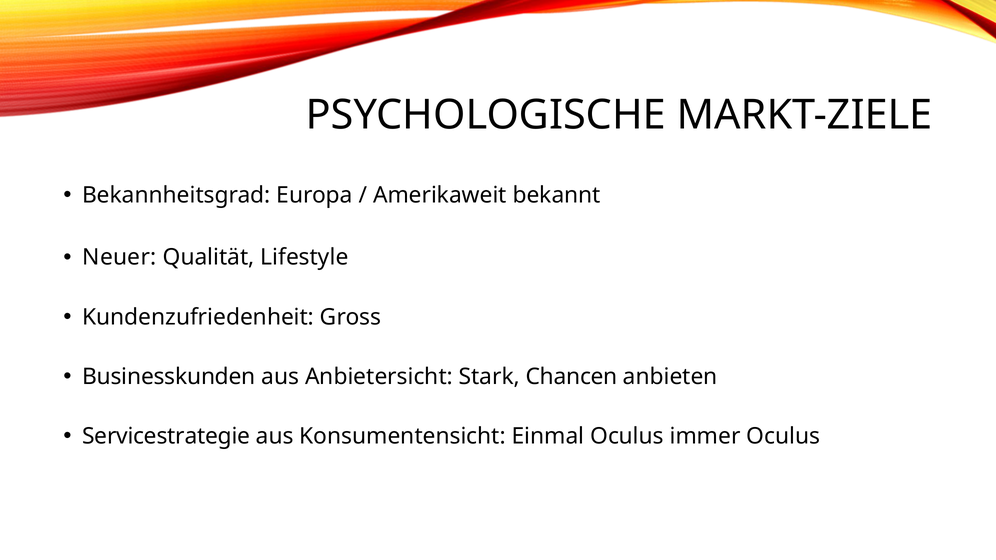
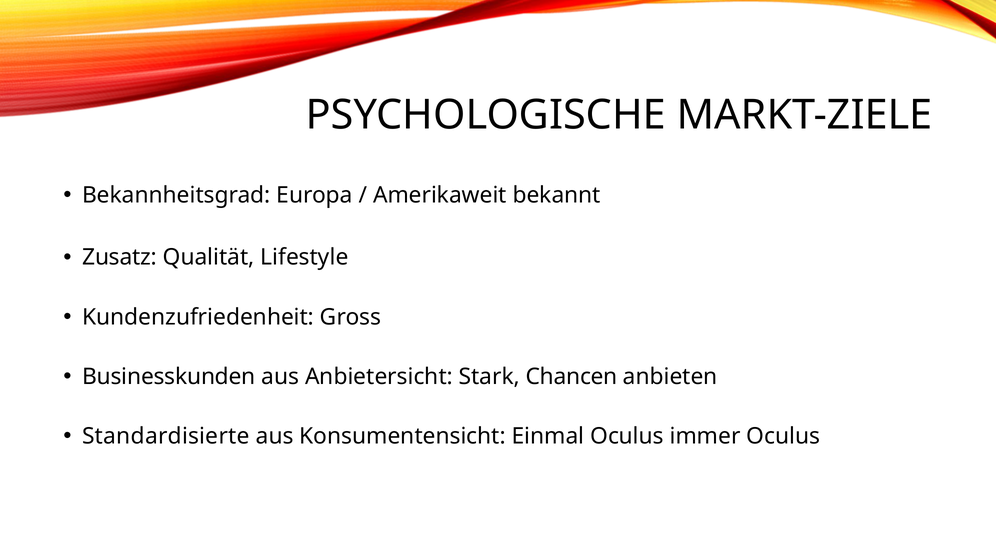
Neuer: Neuer -> Zusatz
Servicestrategie: Servicestrategie -> Standardisierte
